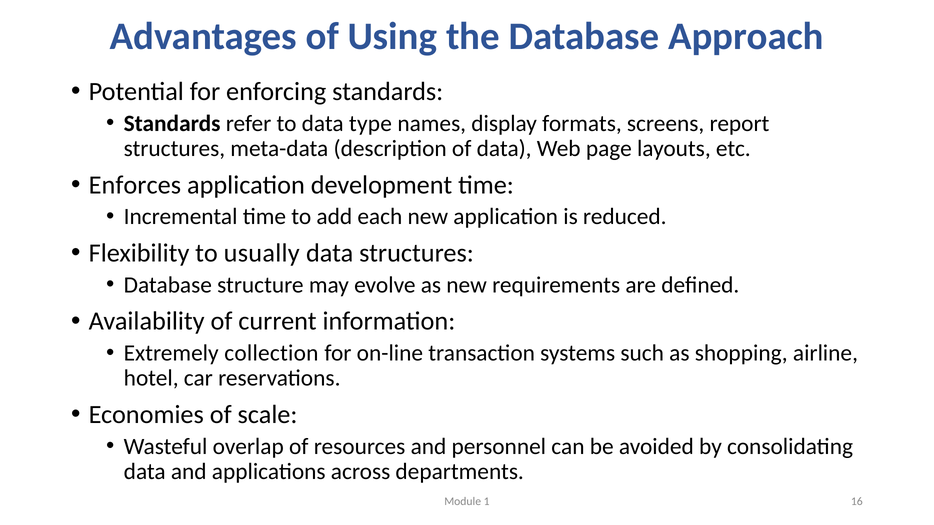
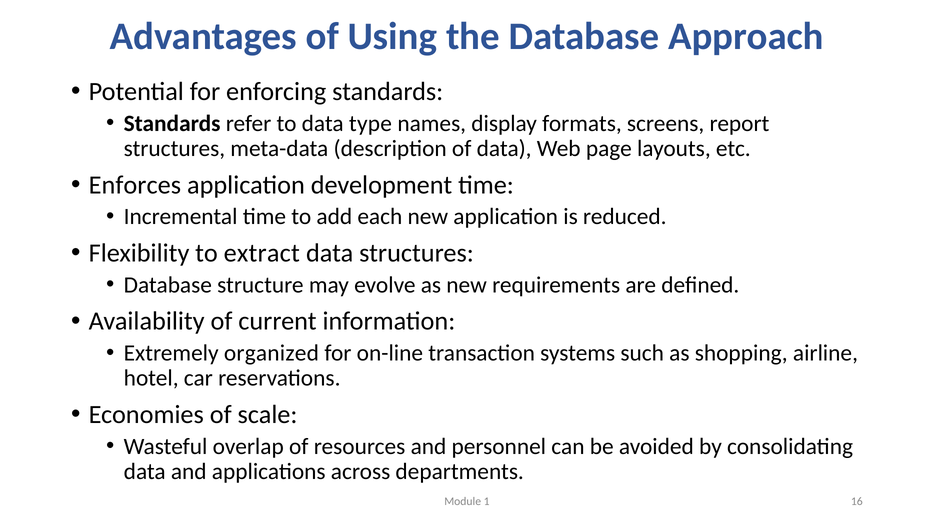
usually: usually -> extract
collection: collection -> organized
